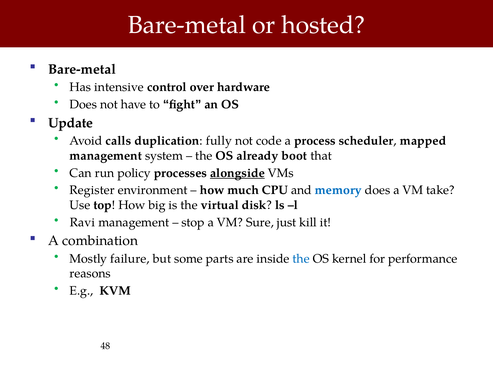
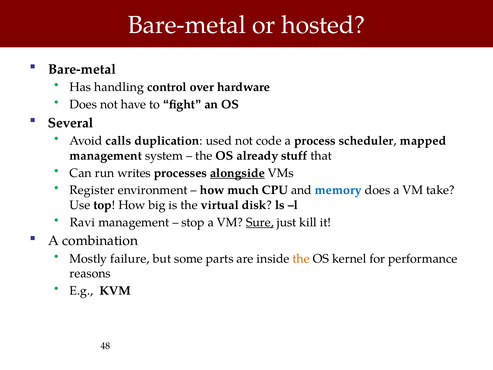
intensive: intensive -> handling
Update: Update -> Several
fully: fully -> used
boot: boot -> stuff
policy: policy -> writes
Sure underline: none -> present
the at (301, 259) colour: blue -> orange
